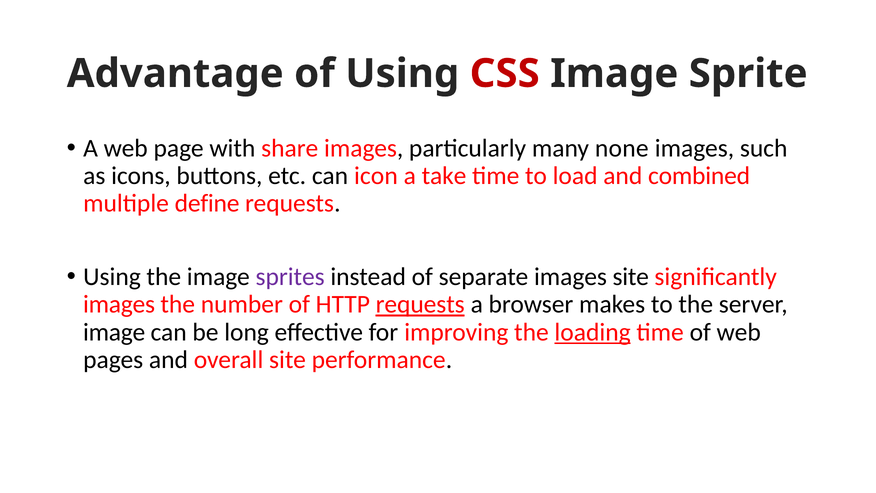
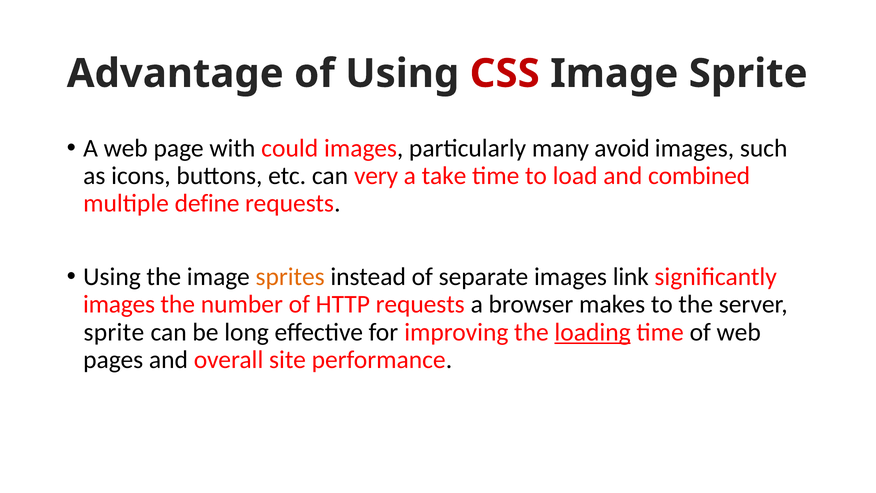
share: share -> could
none: none -> avoid
icon: icon -> very
sprites colour: purple -> orange
images site: site -> link
requests at (420, 304) underline: present -> none
image at (114, 332): image -> sprite
